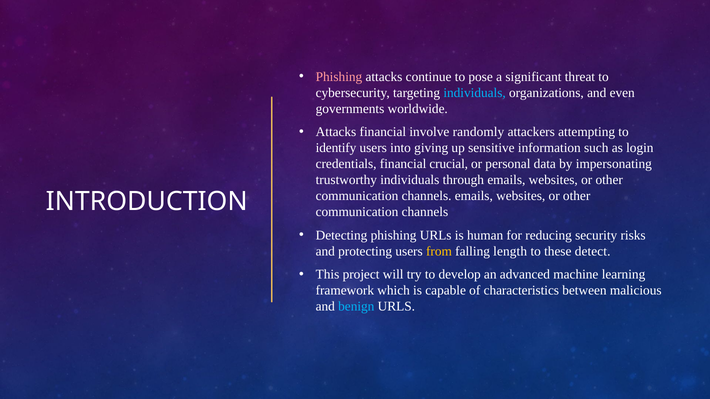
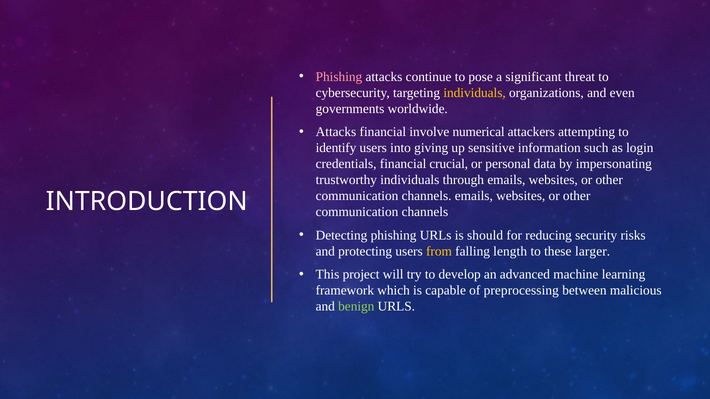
individuals at (475, 93) colour: light blue -> yellow
randomly: randomly -> numerical
human: human -> should
detect: detect -> larger
characteristics: characteristics -> preprocessing
benign colour: light blue -> light green
